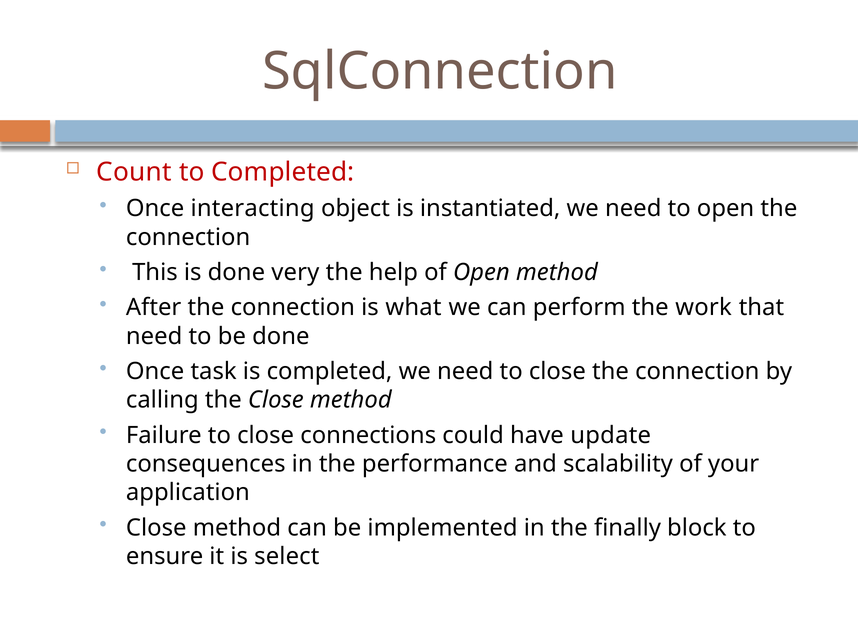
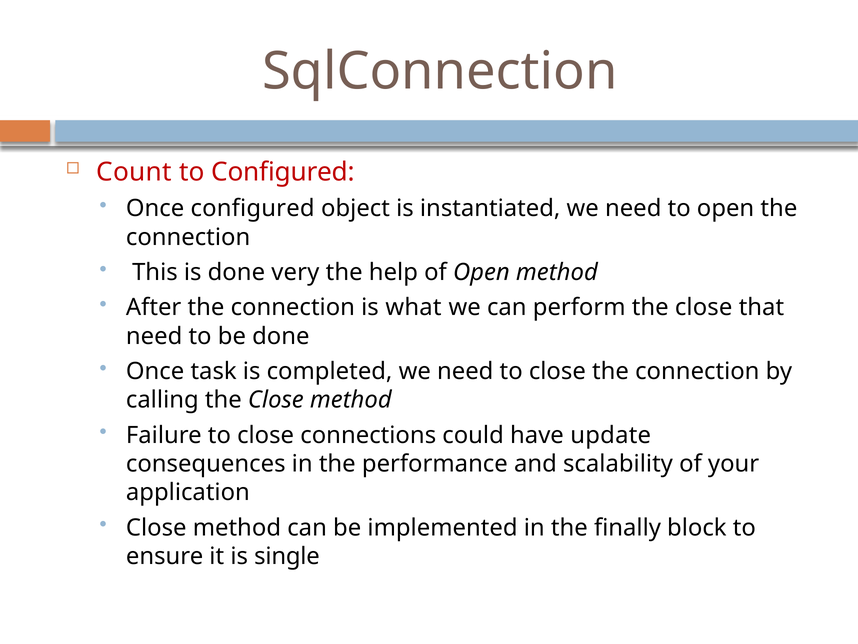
to Completed: Completed -> Configured
Once interacting: interacting -> configured
perform the work: work -> close
select: select -> single
